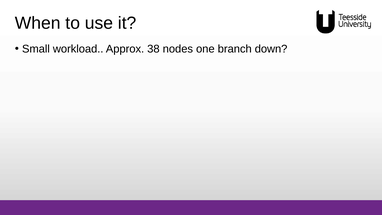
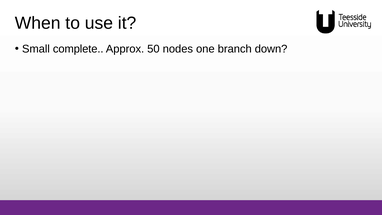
workload: workload -> complete
38: 38 -> 50
